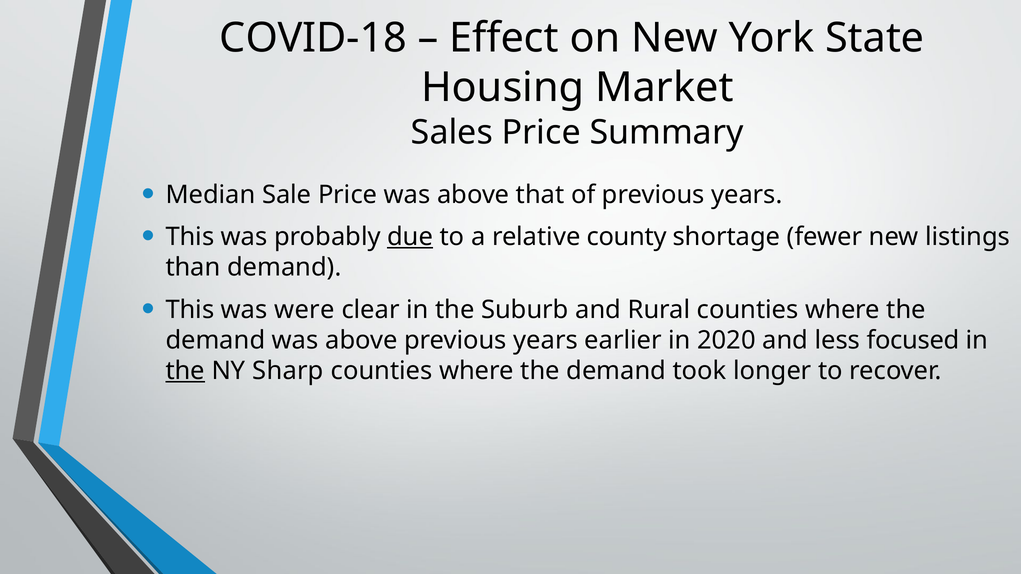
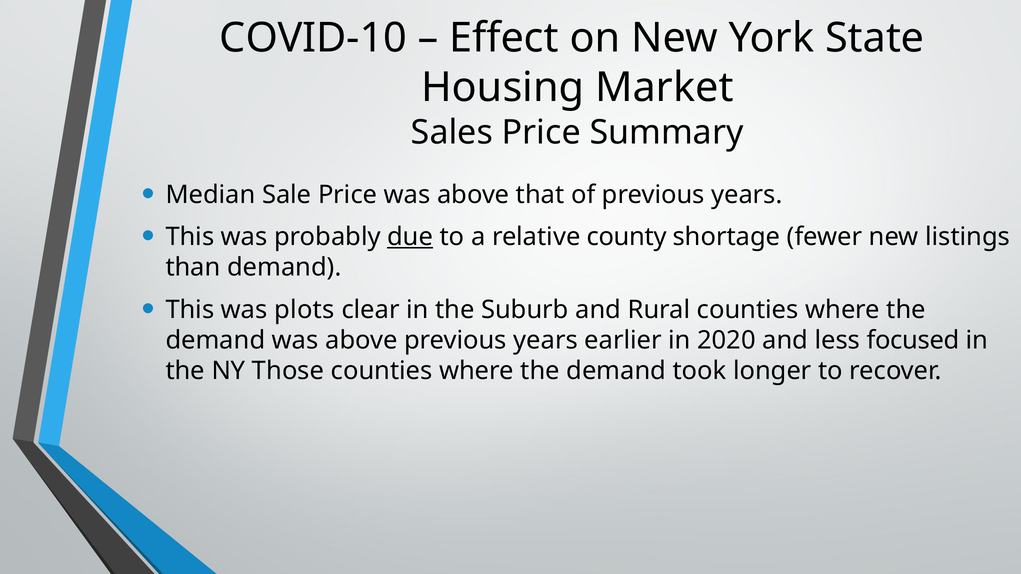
COVID-18: COVID-18 -> COVID-10
were: were -> plots
the at (185, 371) underline: present -> none
Sharp: Sharp -> Those
